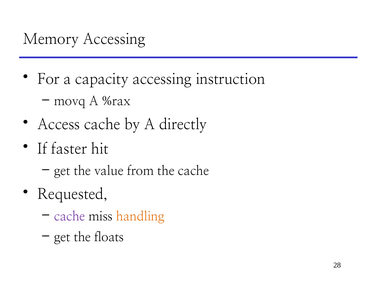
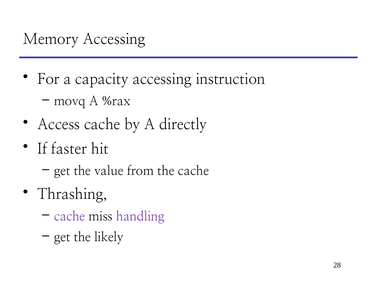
Requested: Requested -> Thrashing
handling colour: orange -> purple
floats: floats -> likely
